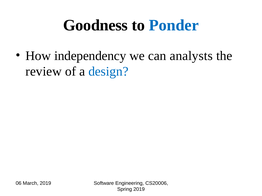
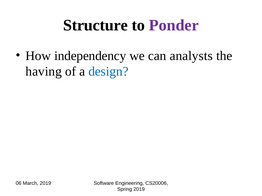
Goodness: Goodness -> Structure
Ponder colour: blue -> purple
review: review -> having
